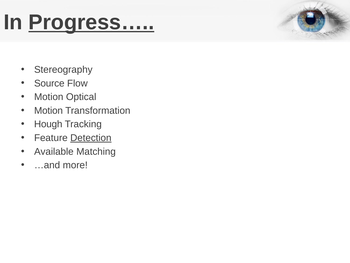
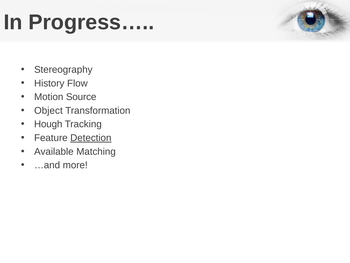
Progress… underline: present -> none
Source: Source -> History
Optical: Optical -> Source
Motion at (49, 110): Motion -> Object
